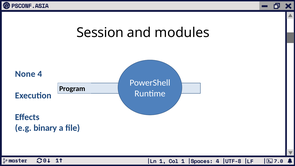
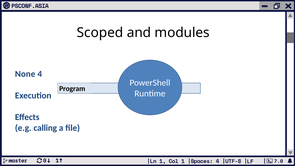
Session: Session -> Scoped
binary: binary -> calling
